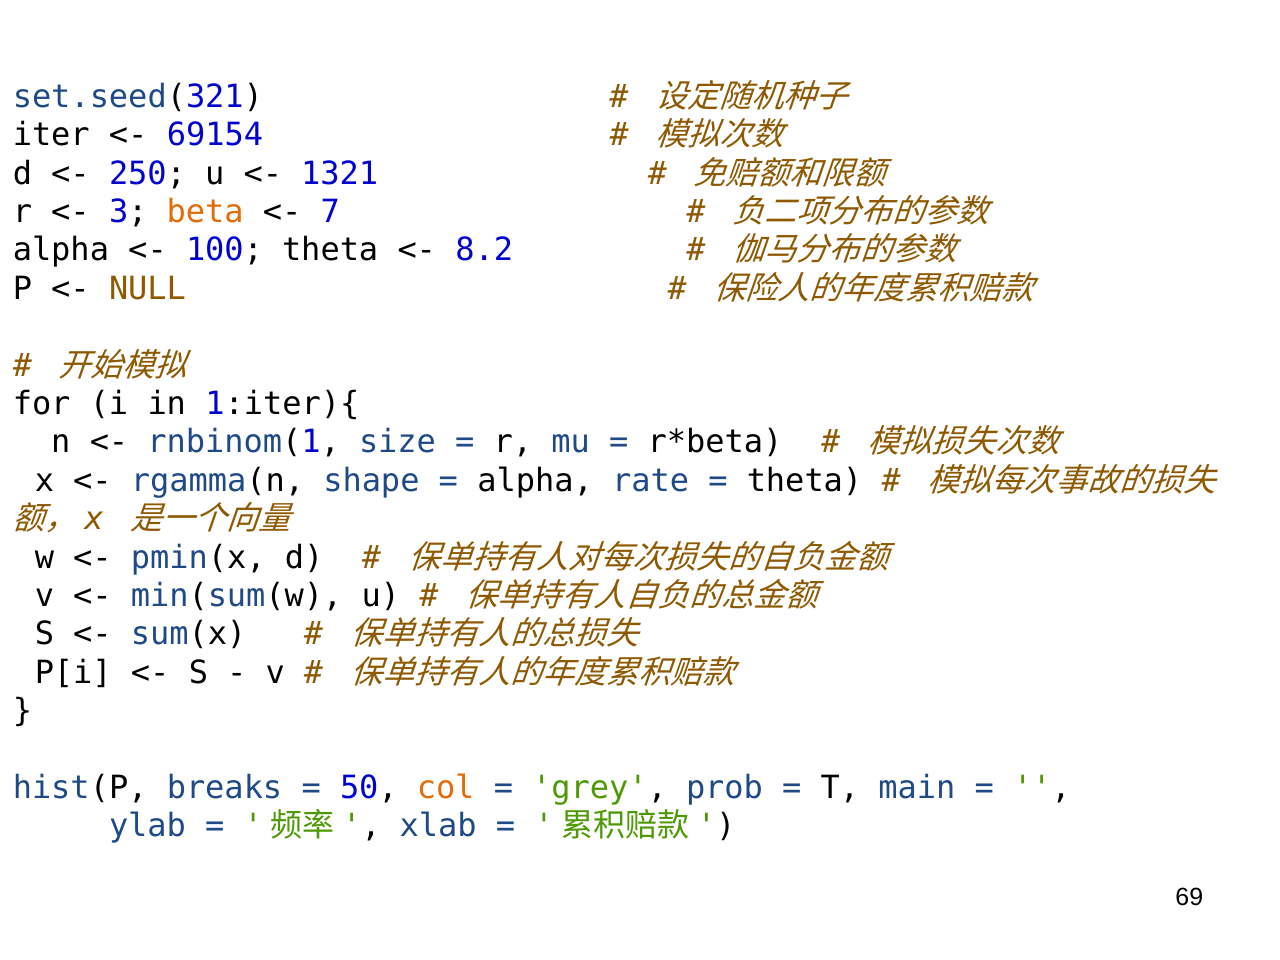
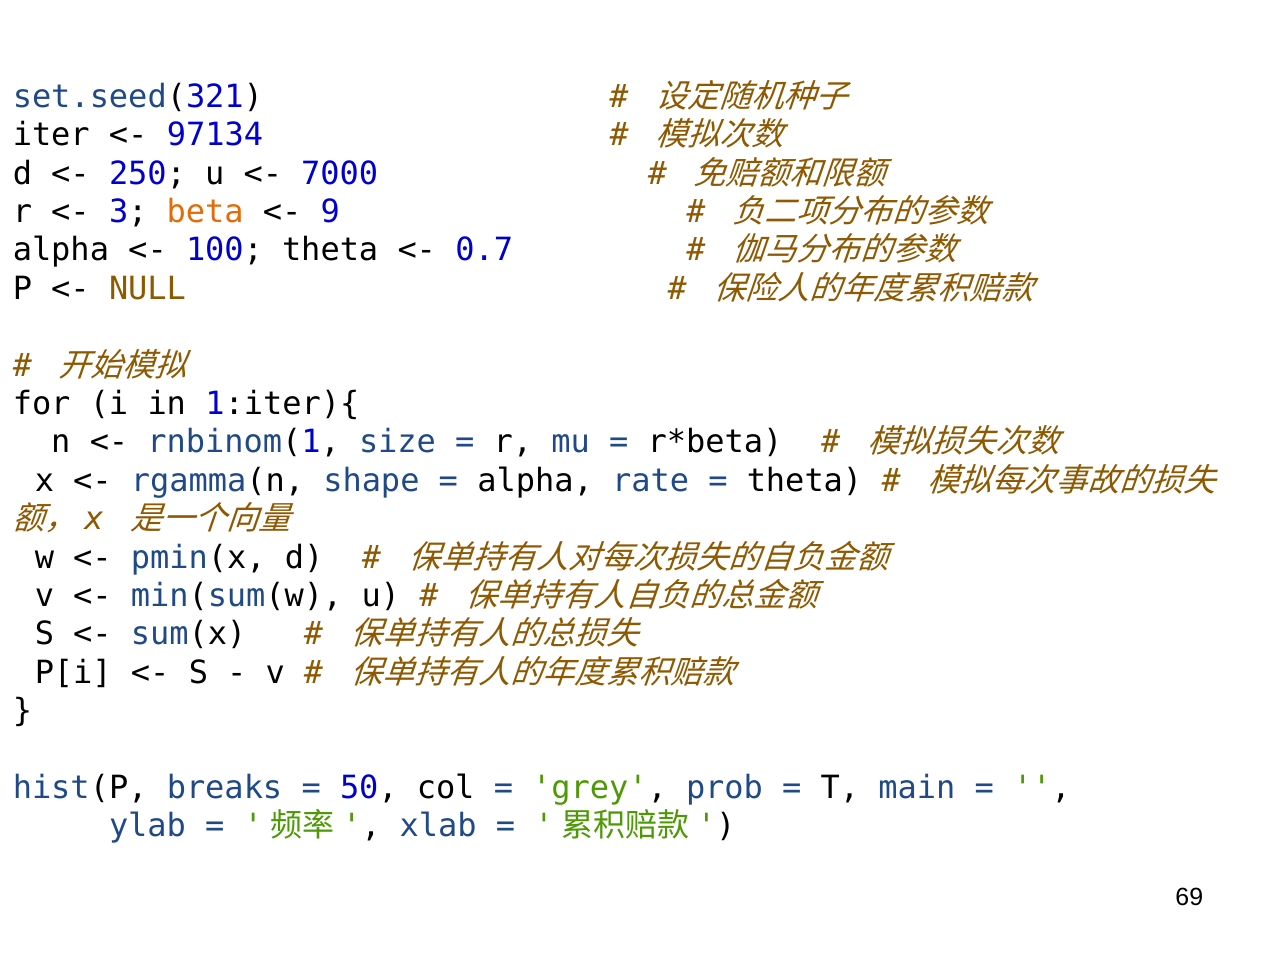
69154: 69154 -> 97134
1321: 1321 -> 7000
7: 7 -> 9
8.2: 8.2 -> 0.7
col colour: orange -> black
